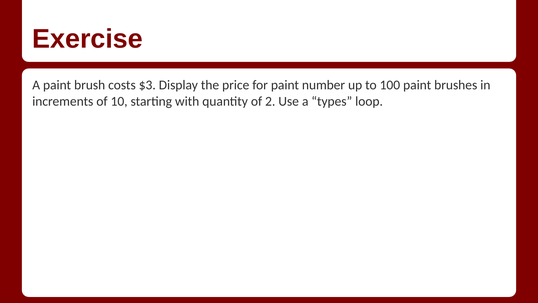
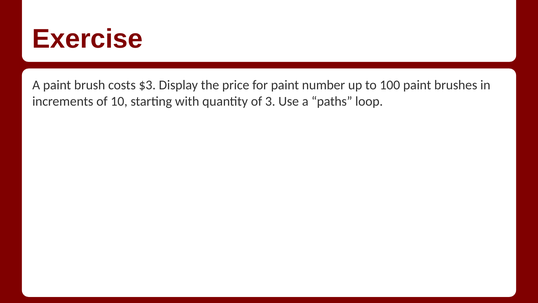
2: 2 -> 3
types: types -> paths
